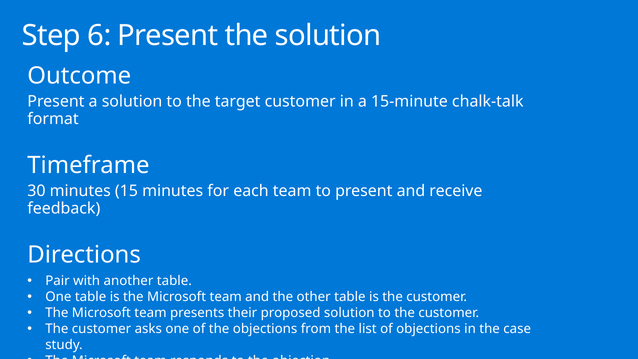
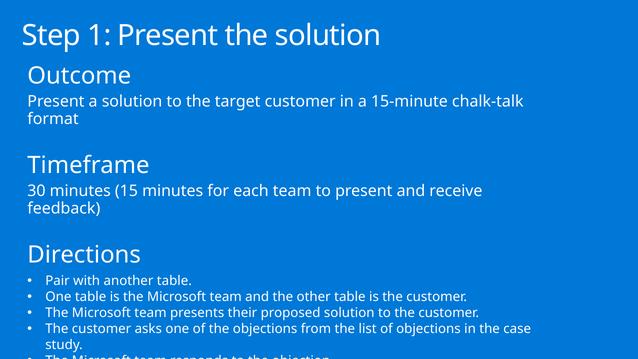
6: 6 -> 1
